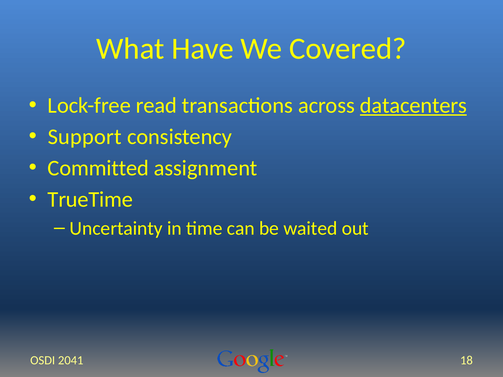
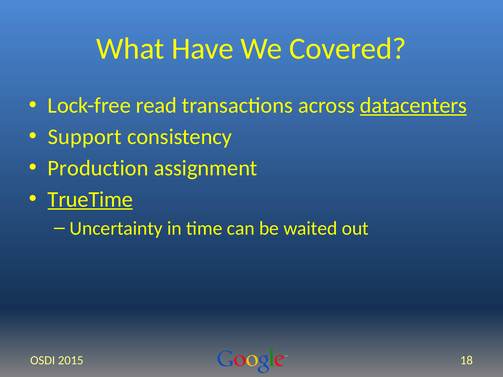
Committed: Committed -> Production
TrueTime underline: none -> present
2041: 2041 -> 2015
